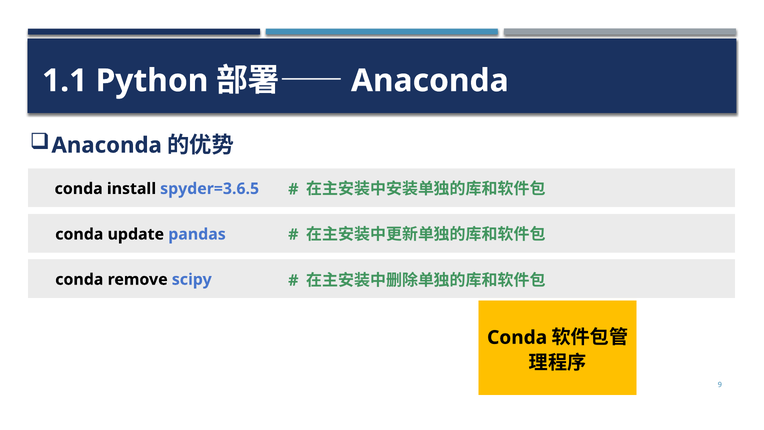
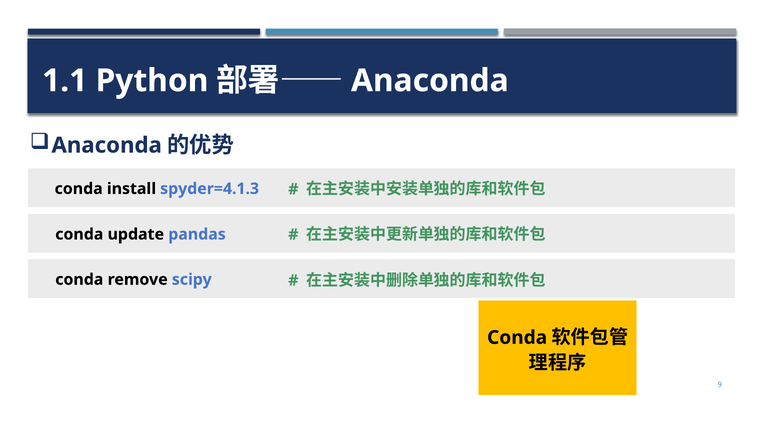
spyder=3.6.5: spyder=3.6.5 -> spyder=4.1.3
